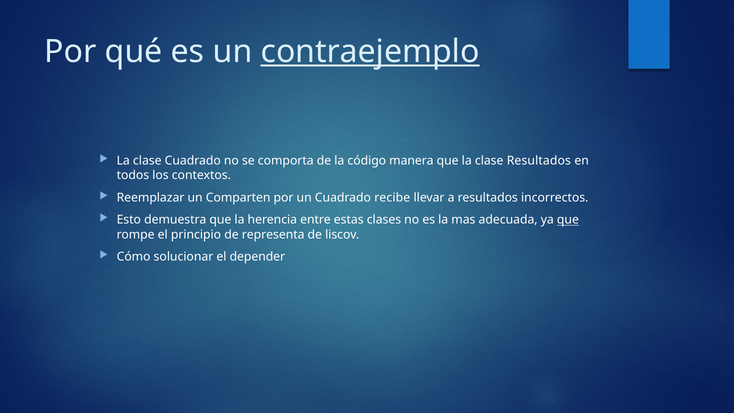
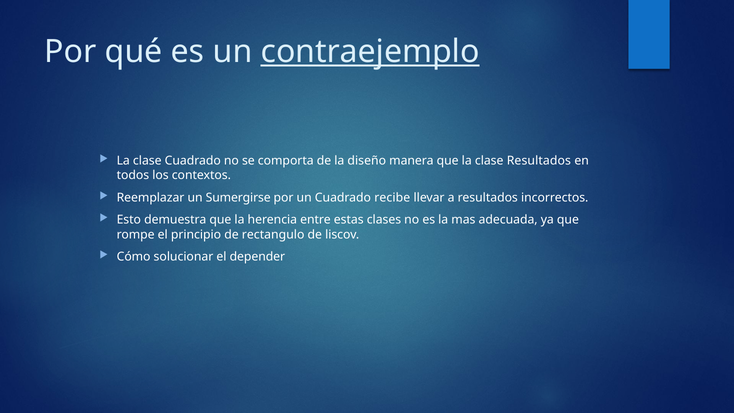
código: código -> diseño
Comparten: Comparten -> Sumergirse
que at (568, 220) underline: present -> none
representa: representa -> rectangulo
